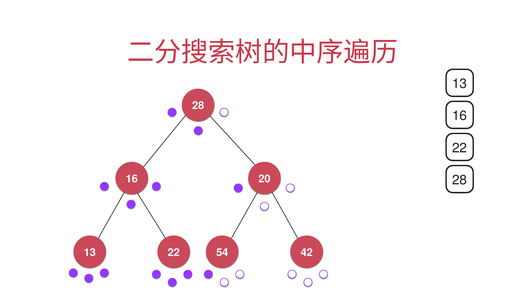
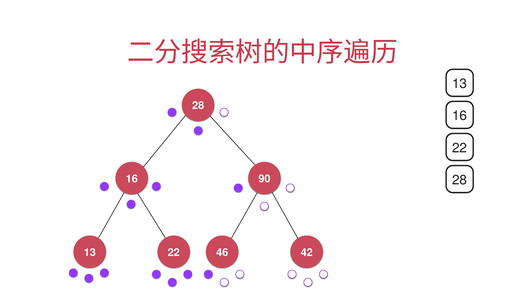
20: 20 -> 90
54: 54 -> 46
